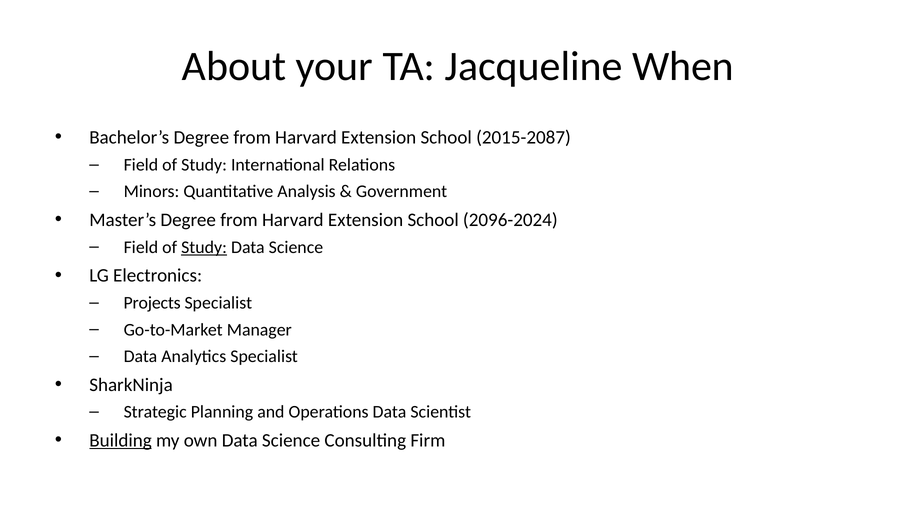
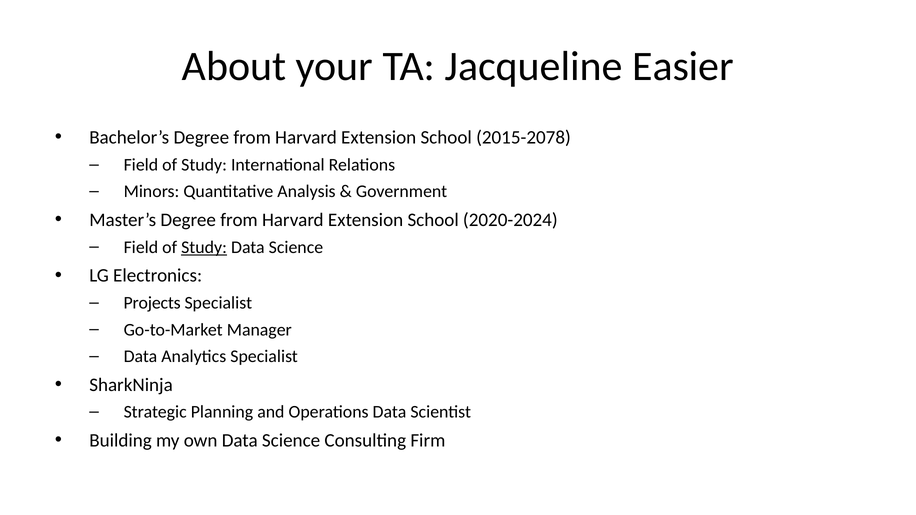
When: When -> Easier
2015-2087: 2015-2087 -> 2015-2078
2096-2024: 2096-2024 -> 2020-2024
Building underline: present -> none
